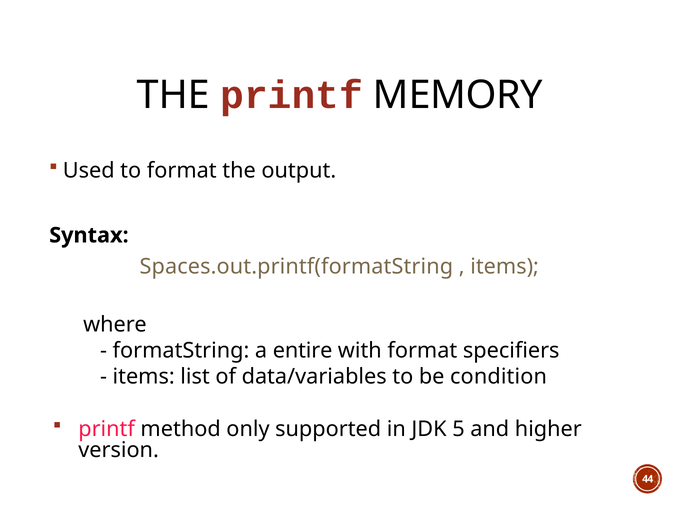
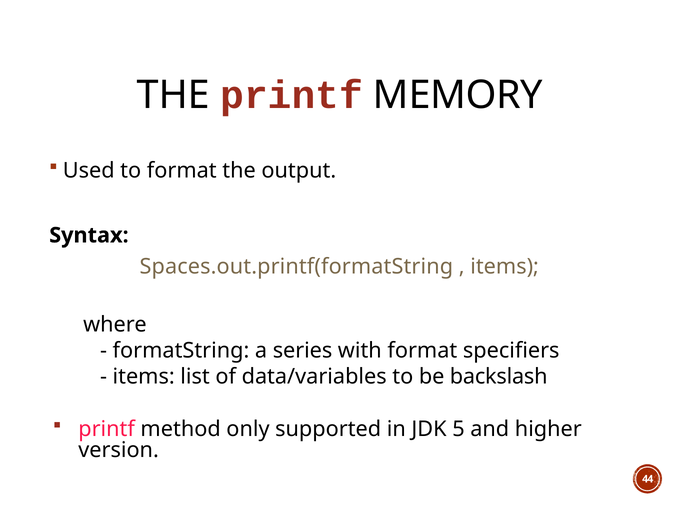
entire: entire -> series
condition: condition -> backslash
